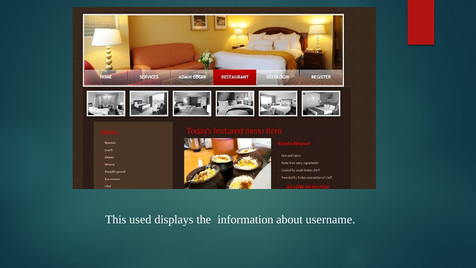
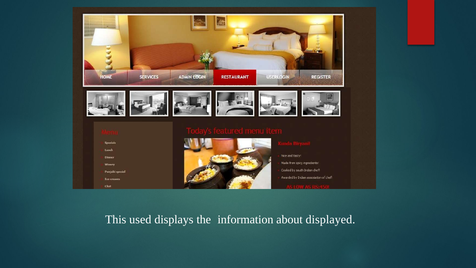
username: username -> displayed
